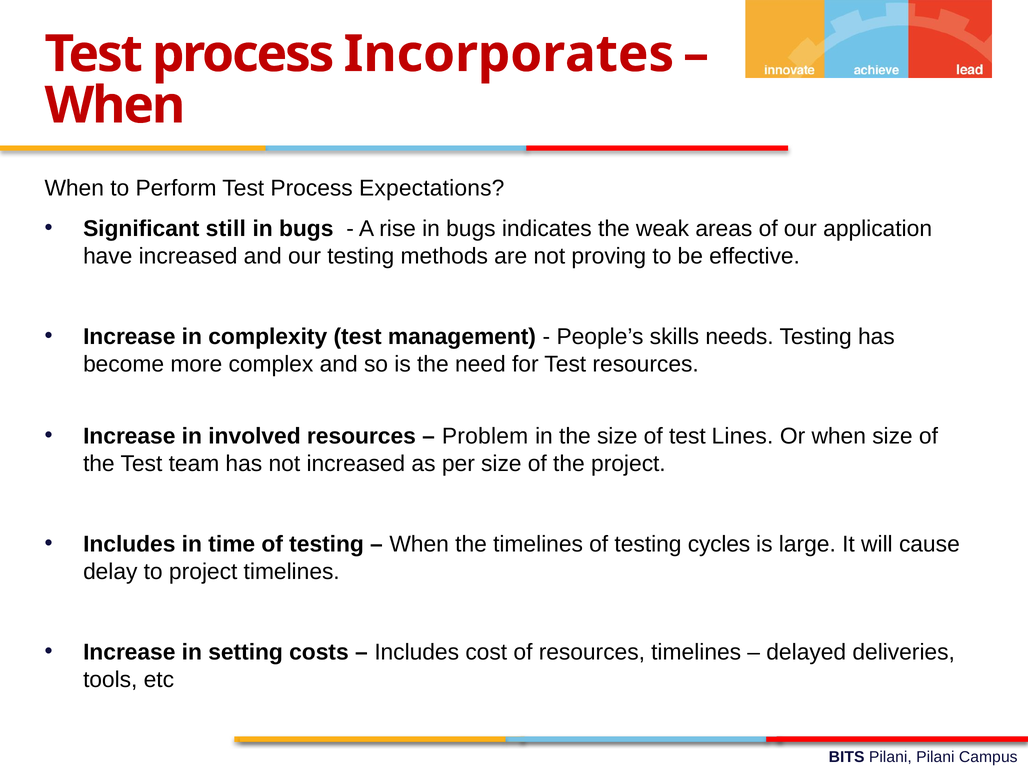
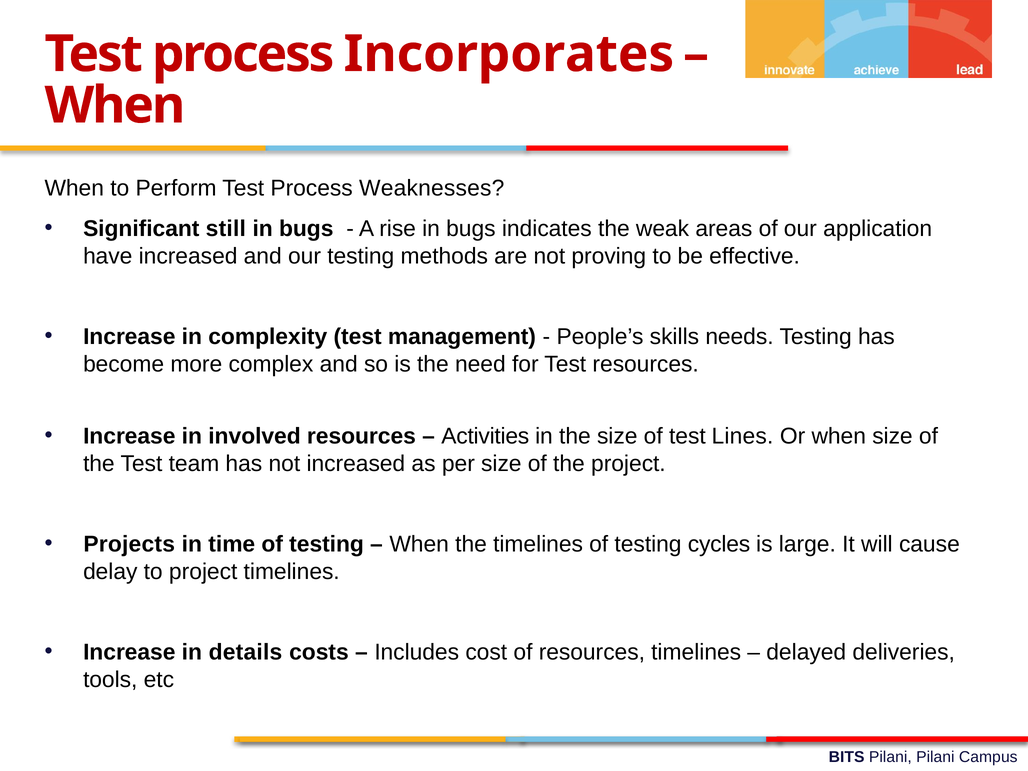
Expectations: Expectations -> Weaknesses
Problem: Problem -> Activities
Includes at (129, 544): Includes -> Projects
setting: setting -> details
